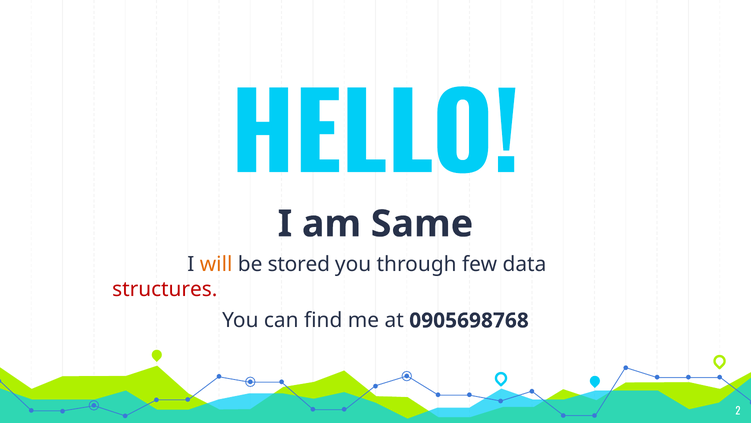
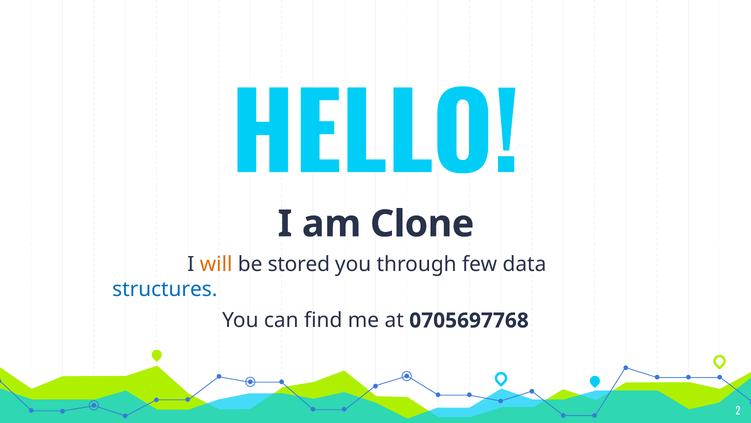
Same: Same -> Clone
structures colour: red -> blue
0905698768: 0905698768 -> 0705697768
